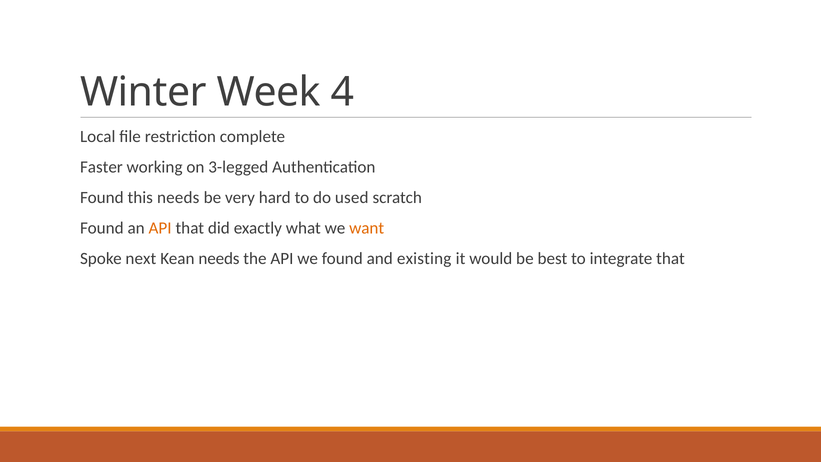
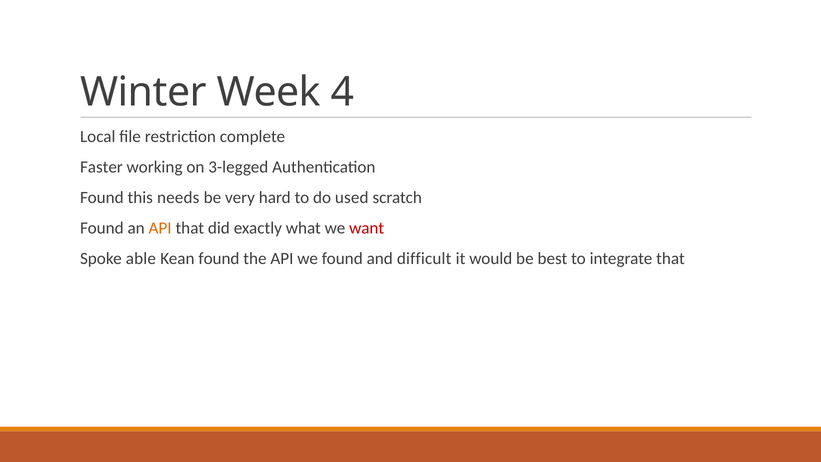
want colour: orange -> red
next: next -> able
Kean needs: needs -> found
existing: existing -> difficult
